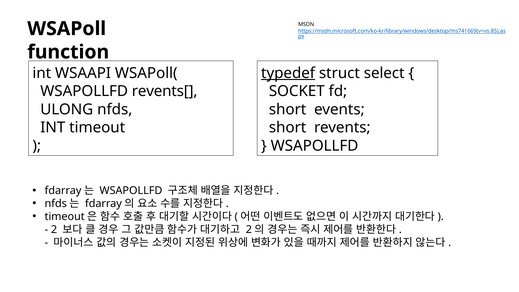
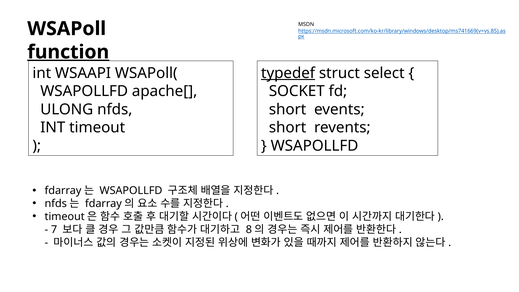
function underline: none -> present
revents[: revents[ -> apache[
2 at (54, 230): 2 -> 7
2 at (249, 230): 2 -> 8
